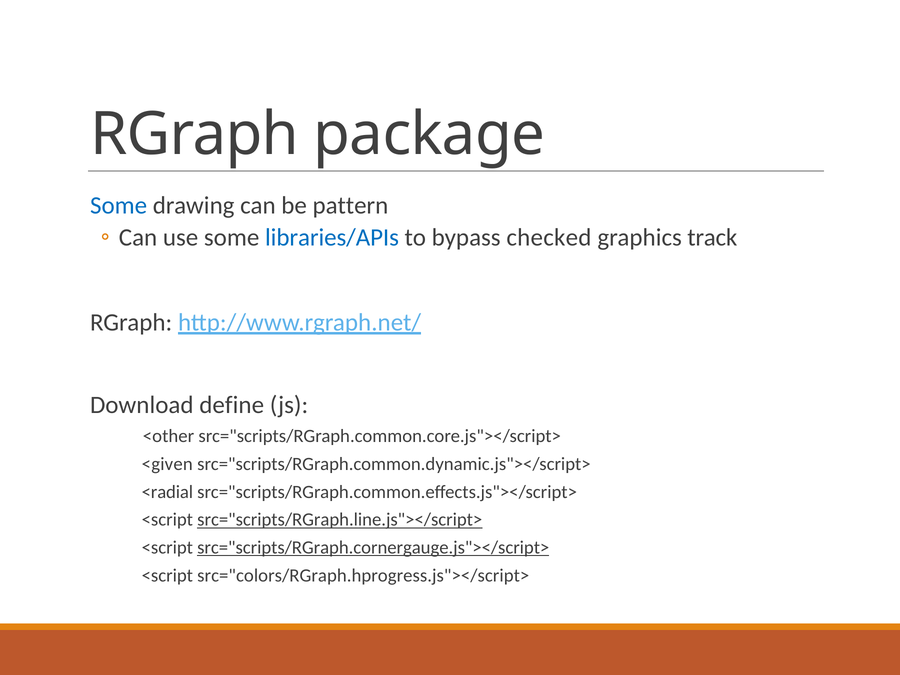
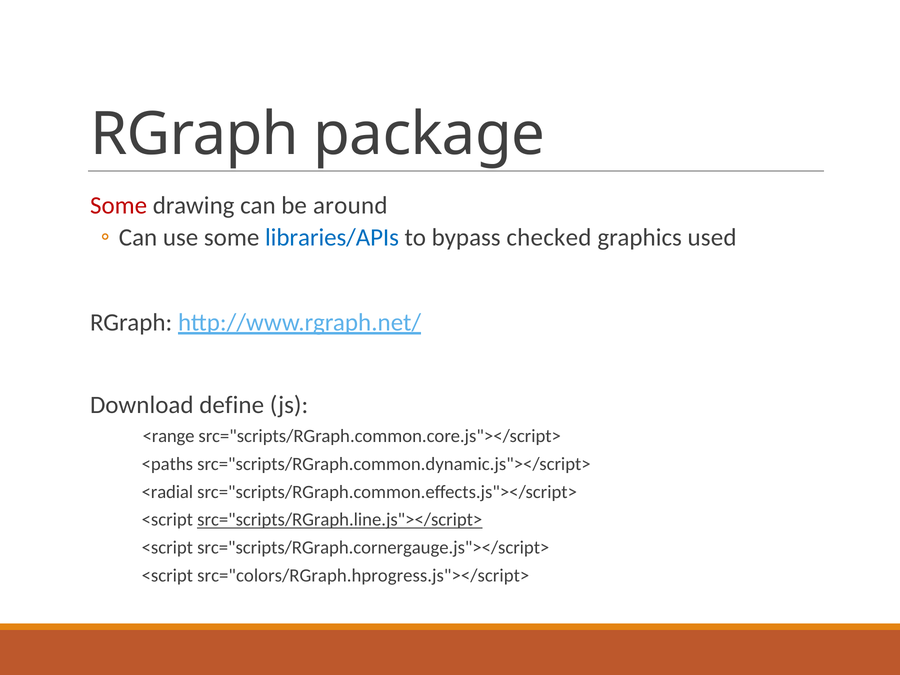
Some at (119, 205) colour: blue -> red
pattern: pattern -> around
track: track -> used
<other: <other -> <range
<given: <given -> <paths
src="scripts/RGraph.cornergauge.js"></script> underline: present -> none
